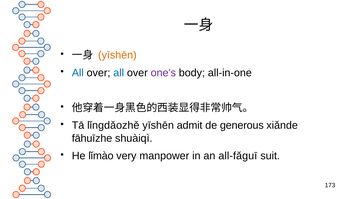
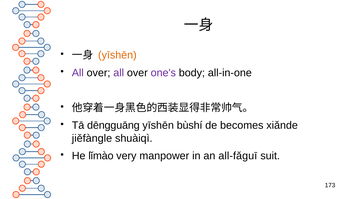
All at (78, 73) colour: blue -> purple
all at (119, 73) colour: blue -> purple
lǐngdǎozhě: lǐngdǎozhě -> dēngguāng
admit: admit -> bùshí
generous: generous -> becomes
fāhuīzhe: fāhuīzhe -> jiěfàngle
